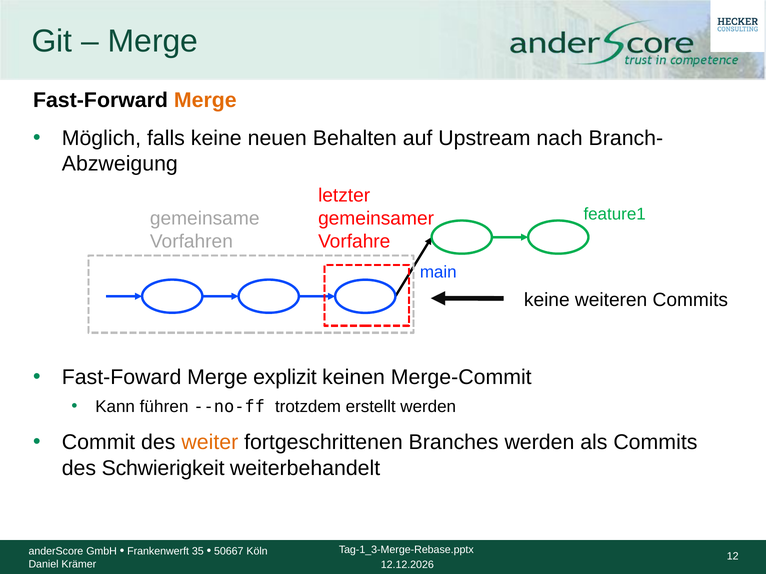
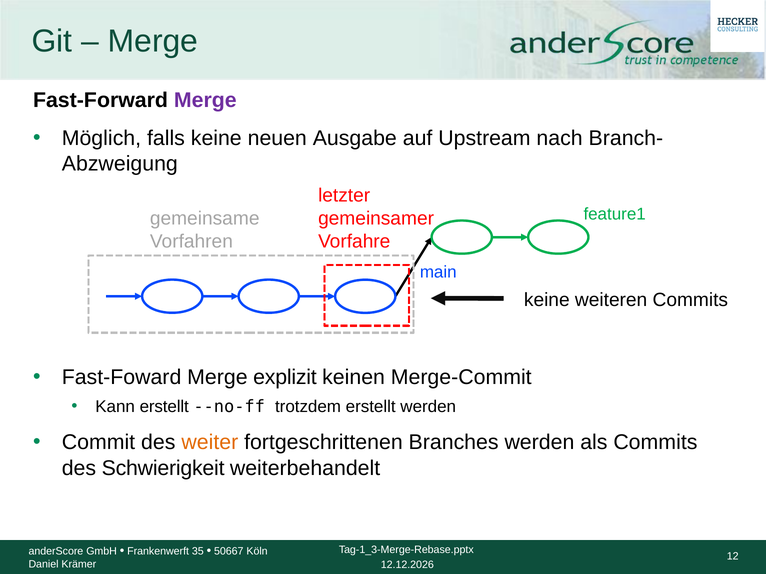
Merge at (205, 100) colour: orange -> purple
Behalten: Behalten -> Ausgabe
Kann führen: führen -> erstellt
